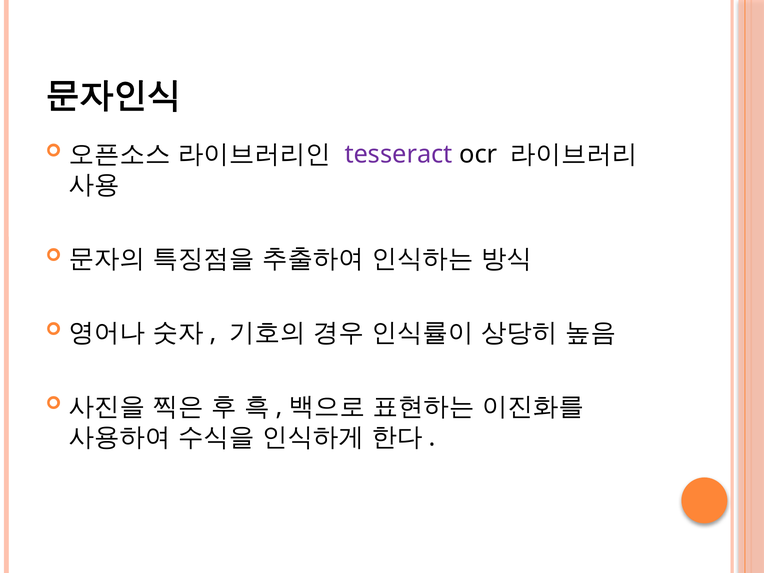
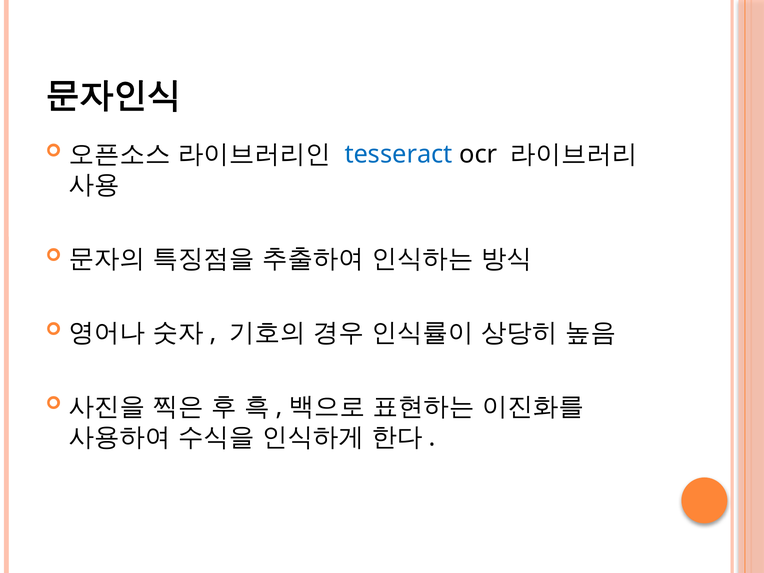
tesseract colour: purple -> blue
